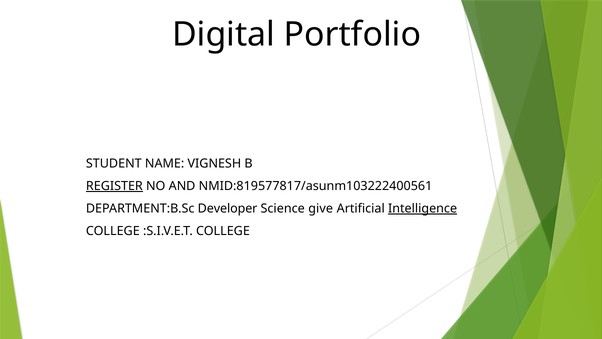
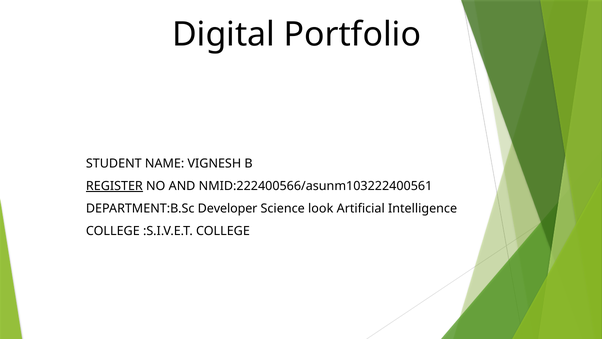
NMID:819577817/asunm103222400561: NMID:819577817/asunm103222400561 -> NMID:222400566/asunm103222400561
give: give -> look
Intelligence underline: present -> none
